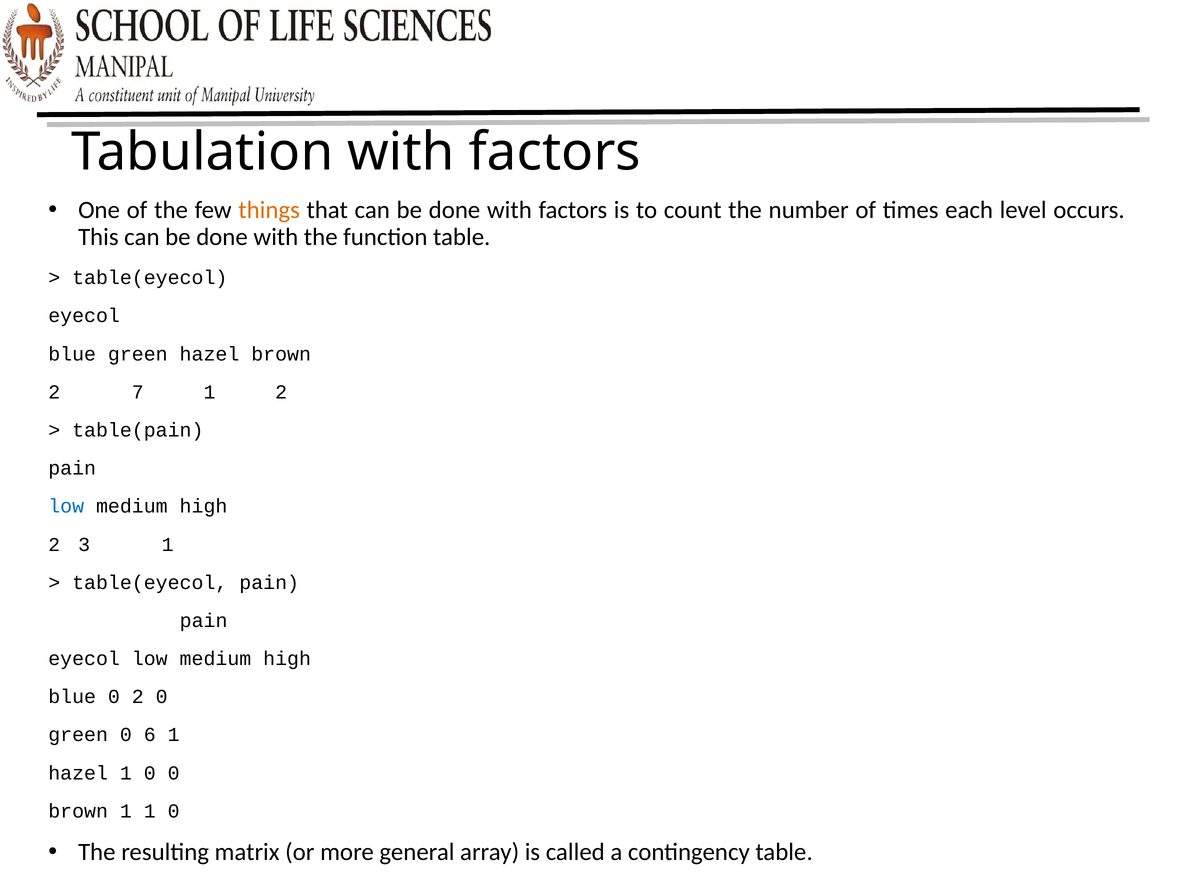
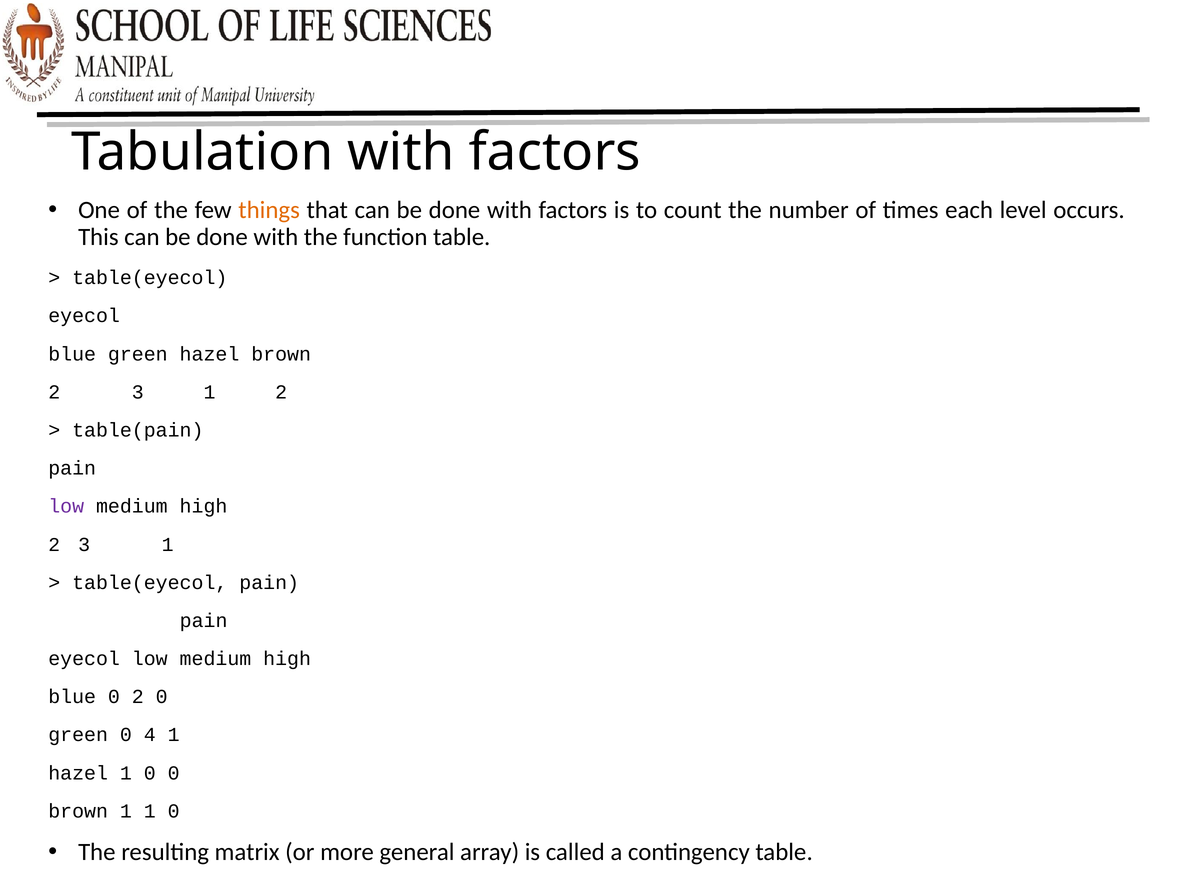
7 at (138, 392): 7 -> 3
low at (66, 506) colour: blue -> purple
6: 6 -> 4
